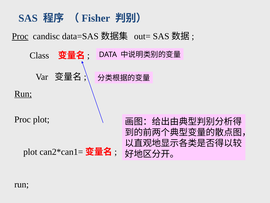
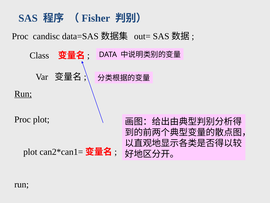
Proc at (20, 36) underline: present -> none
